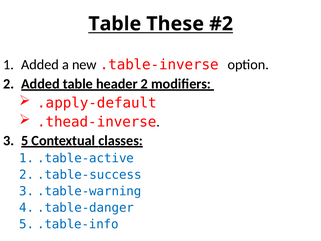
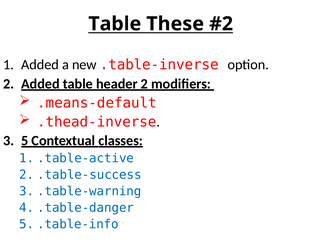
.apply-default: .apply-default -> .means-default
